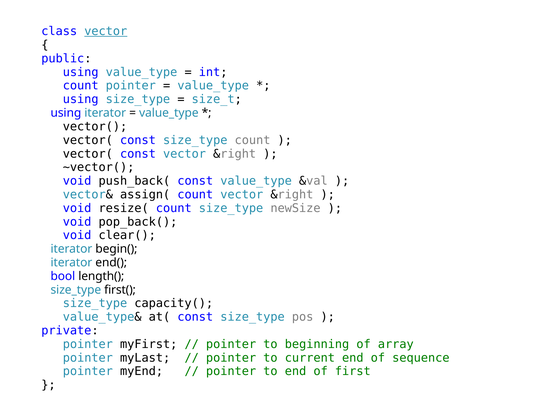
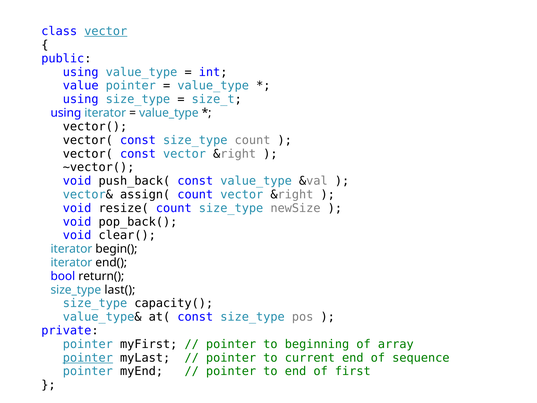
count at (81, 86): count -> value
length(: length( -> return(
first(: first( -> last(
pointer at (88, 358) underline: none -> present
